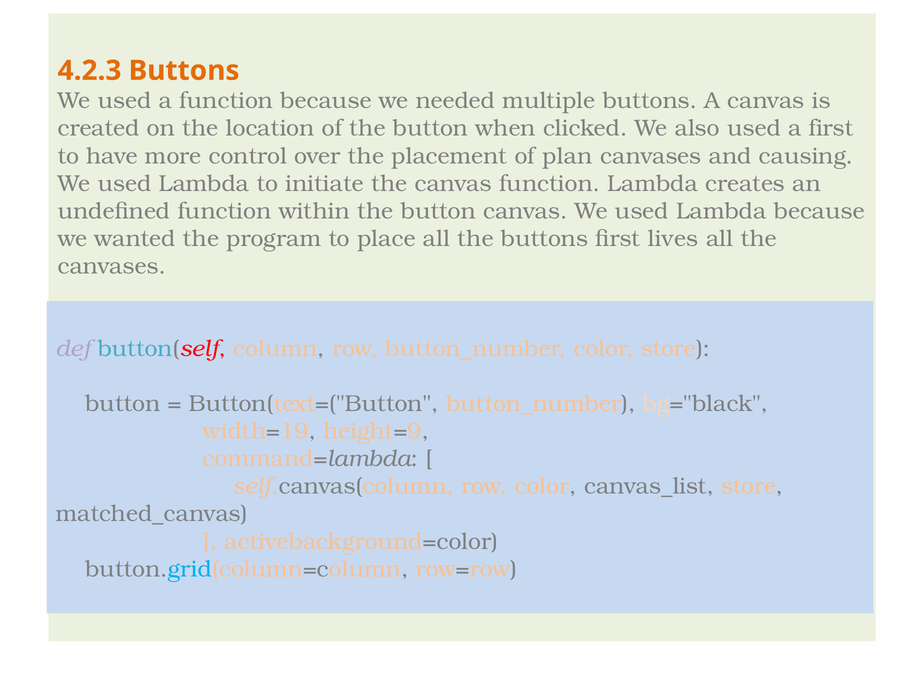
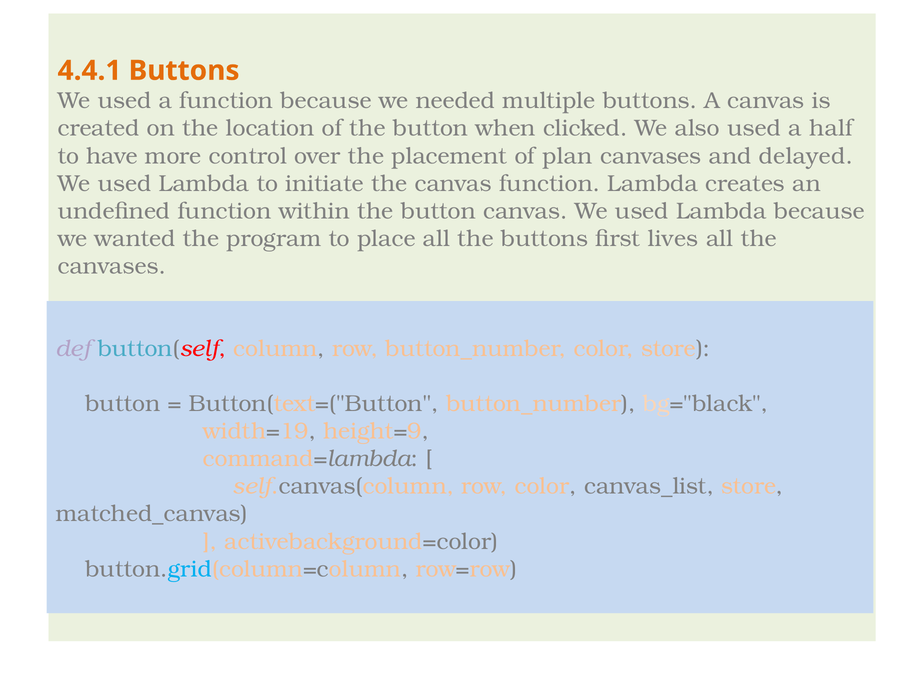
4.2.3: 4.2.3 -> 4.4.1
a first: first -> half
causing: causing -> delayed
